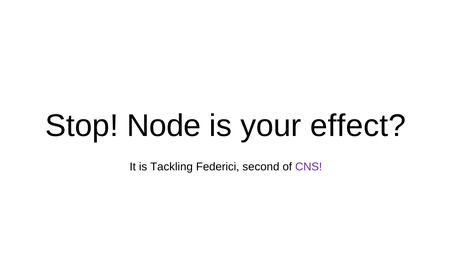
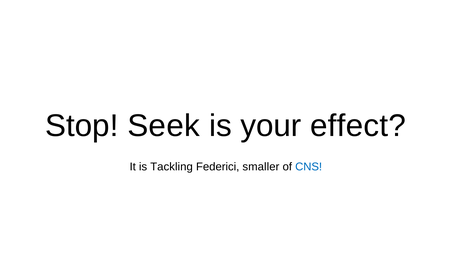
Node: Node -> Seek
second: second -> smaller
CNS colour: purple -> blue
